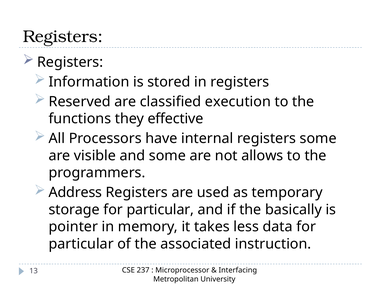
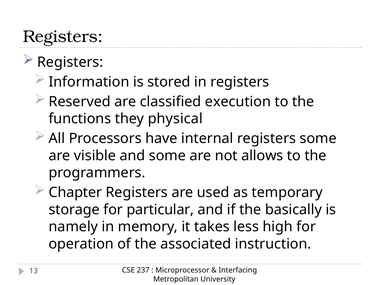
effective: effective -> physical
Address: Address -> Chapter
pointer: pointer -> namely
data: data -> high
particular at (81, 244): particular -> operation
